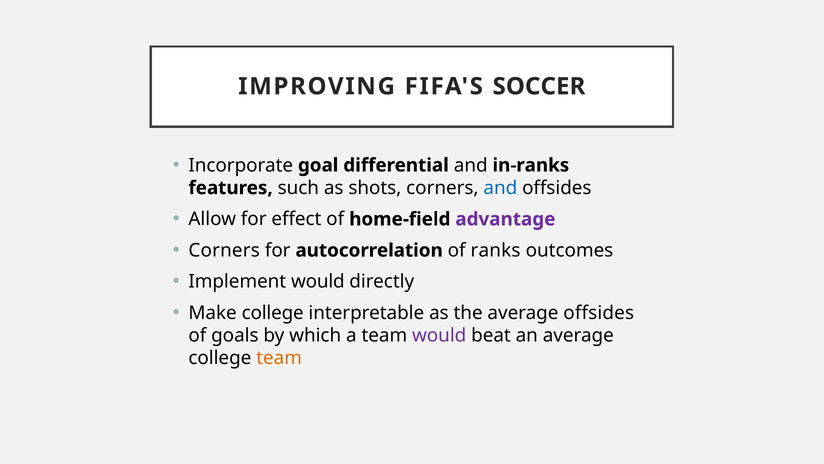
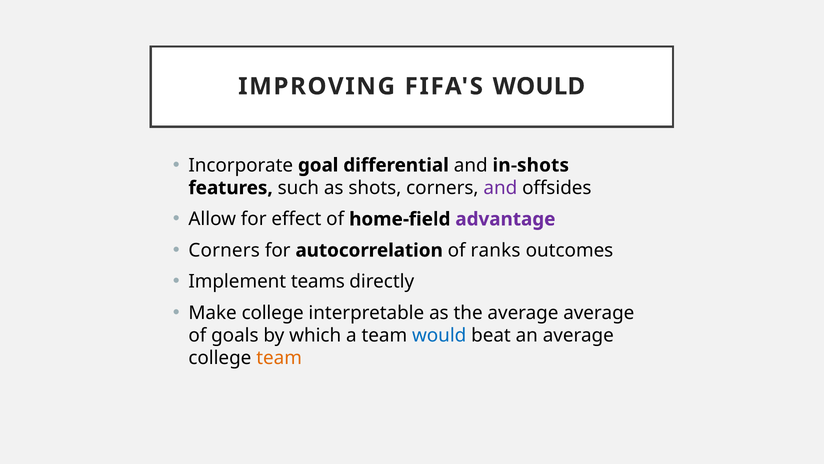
FIFA'S SOCCER: SOCCER -> WOULD
in-ranks: in-ranks -> in-shots
and at (500, 188) colour: blue -> purple
Implement would: would -> teams
average offsides: offsides -> average
would at (439, 335) colour: purple -> blue
